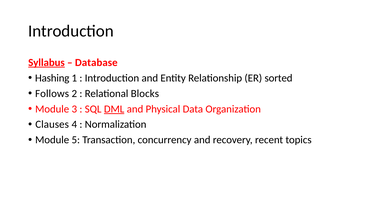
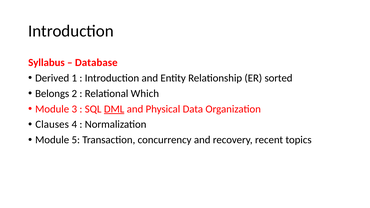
Syllabus underline: present -> none
Hashing: Hashing -> Derived
Follows: Follows -> Belongs
Blocks: Blocks -> Which
